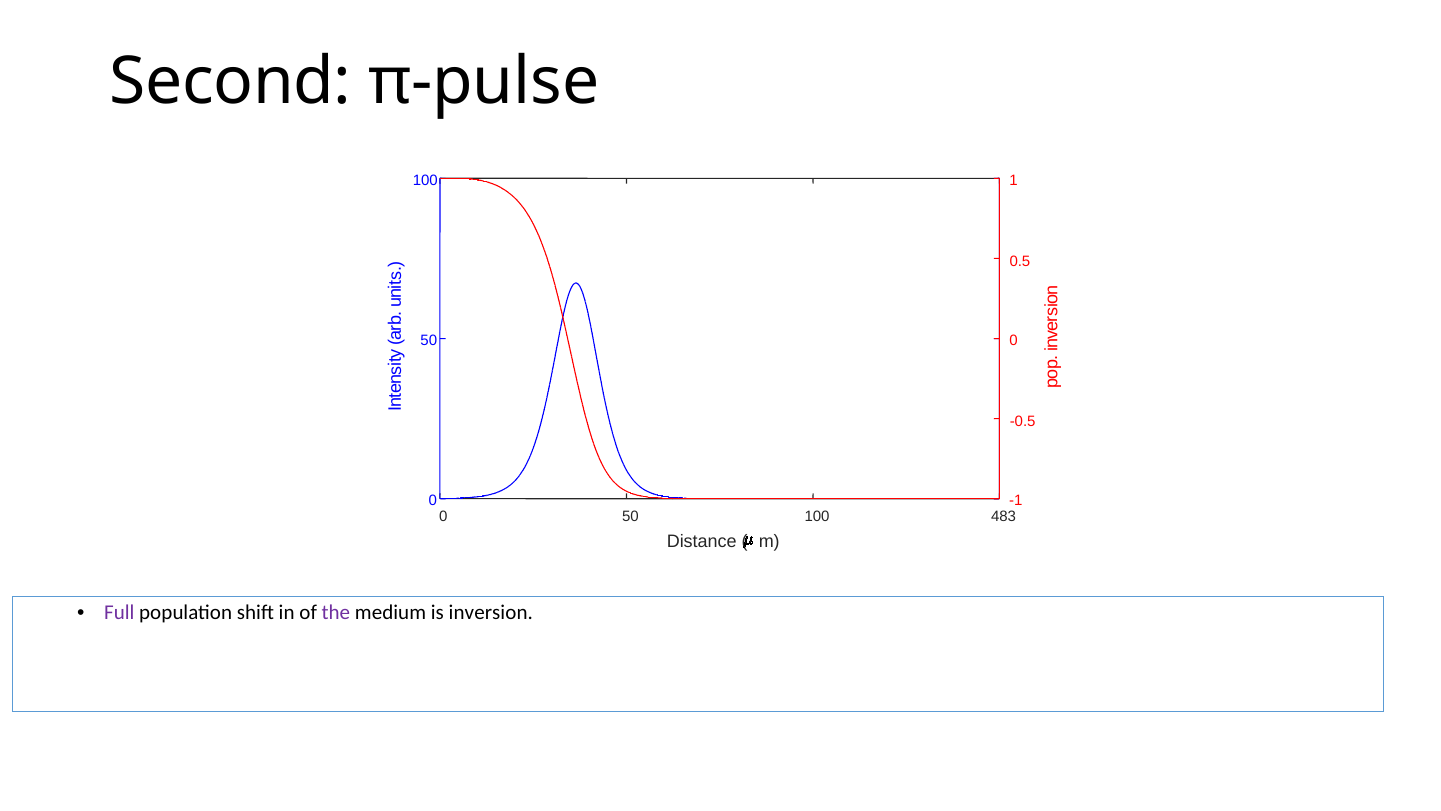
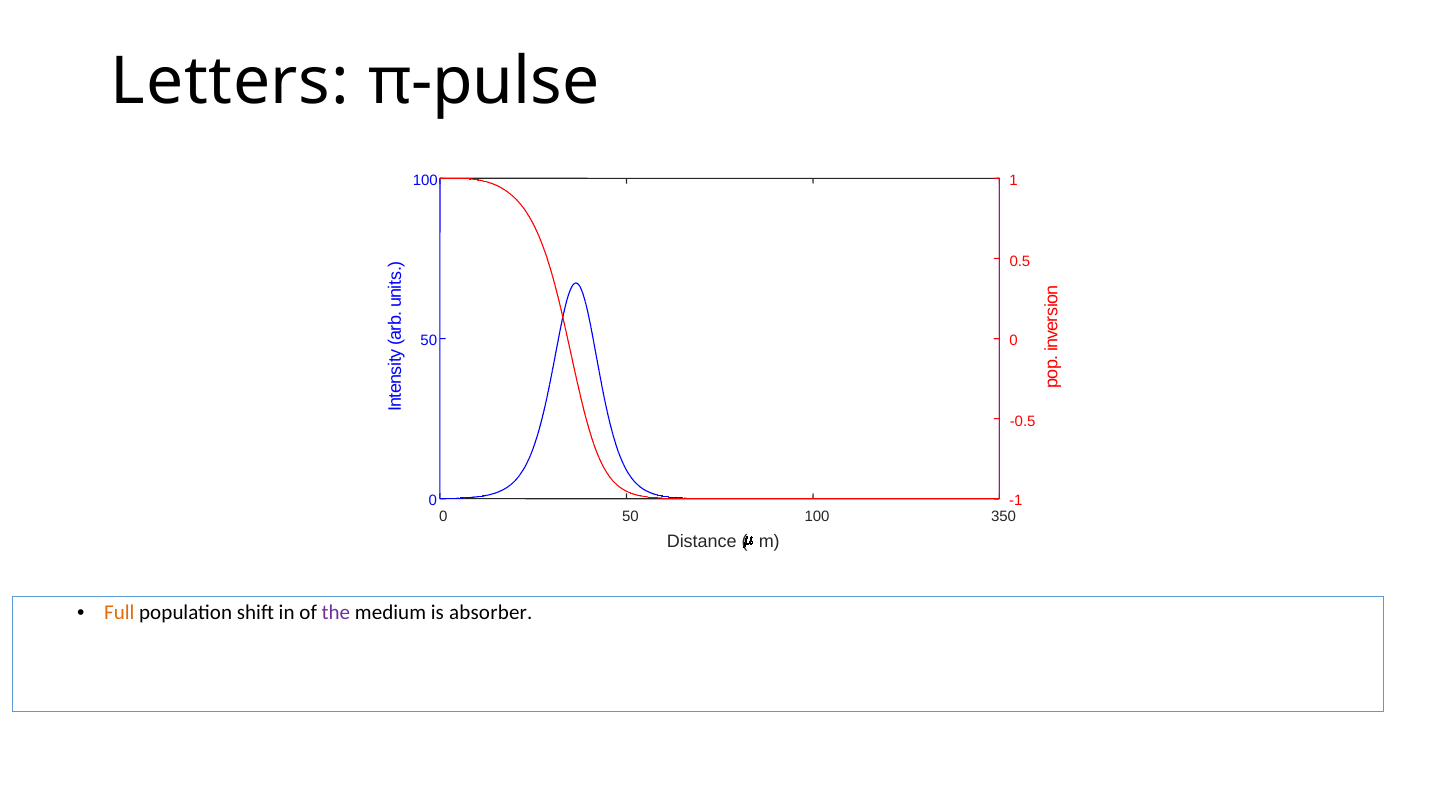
Second: Second -> Letters
483: 483 -> 350
Full colour: purple -> orange
inversion: inversion -> absorber
